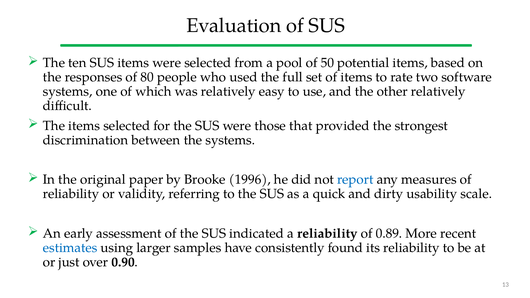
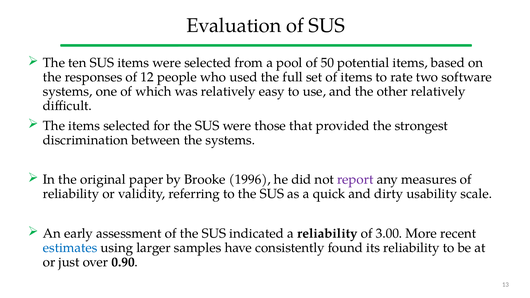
80: 80 -> 12
report colour: blue -> purple
0.89: 0.89 -> 3.00
